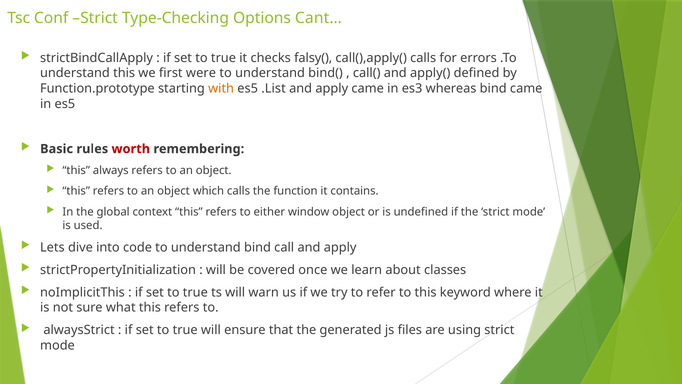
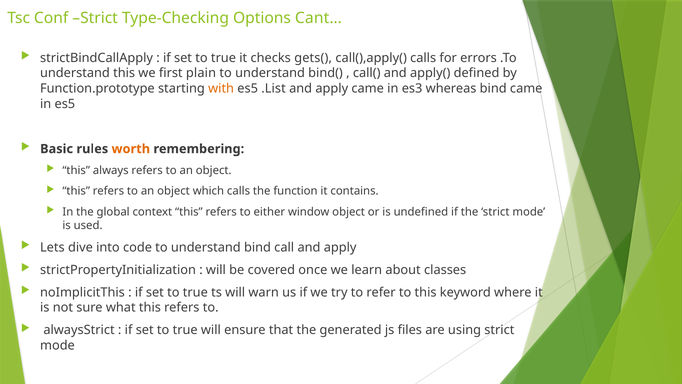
falsy(: falsy( -> gets(
were: were -> plain
worth colour: red -> orange
